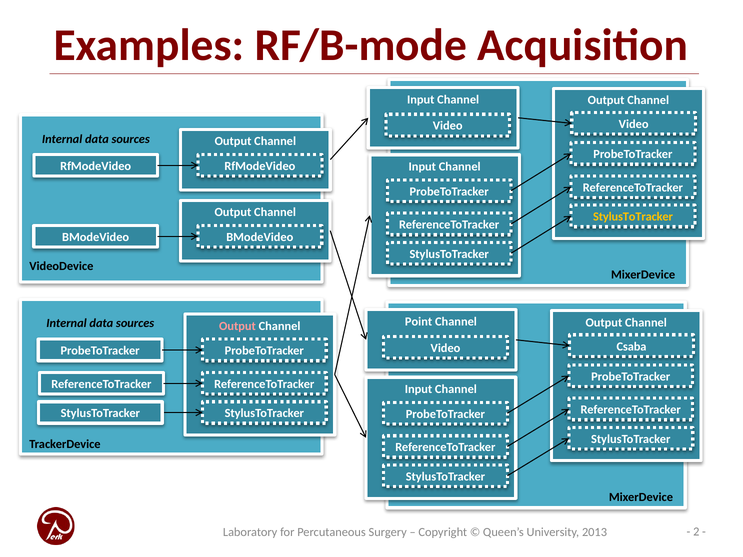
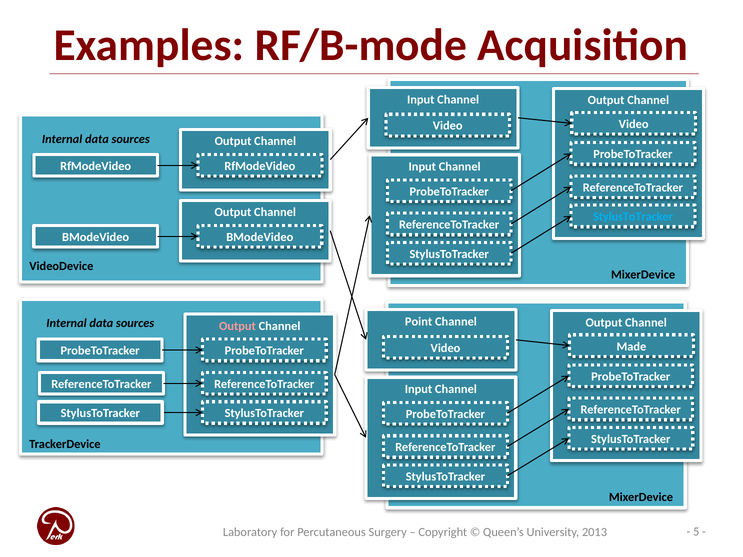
StylusToTracker at (633, 217) colour: yellow -> light blue
Csaba: Csaba -> Made
2: 2 -> 5
